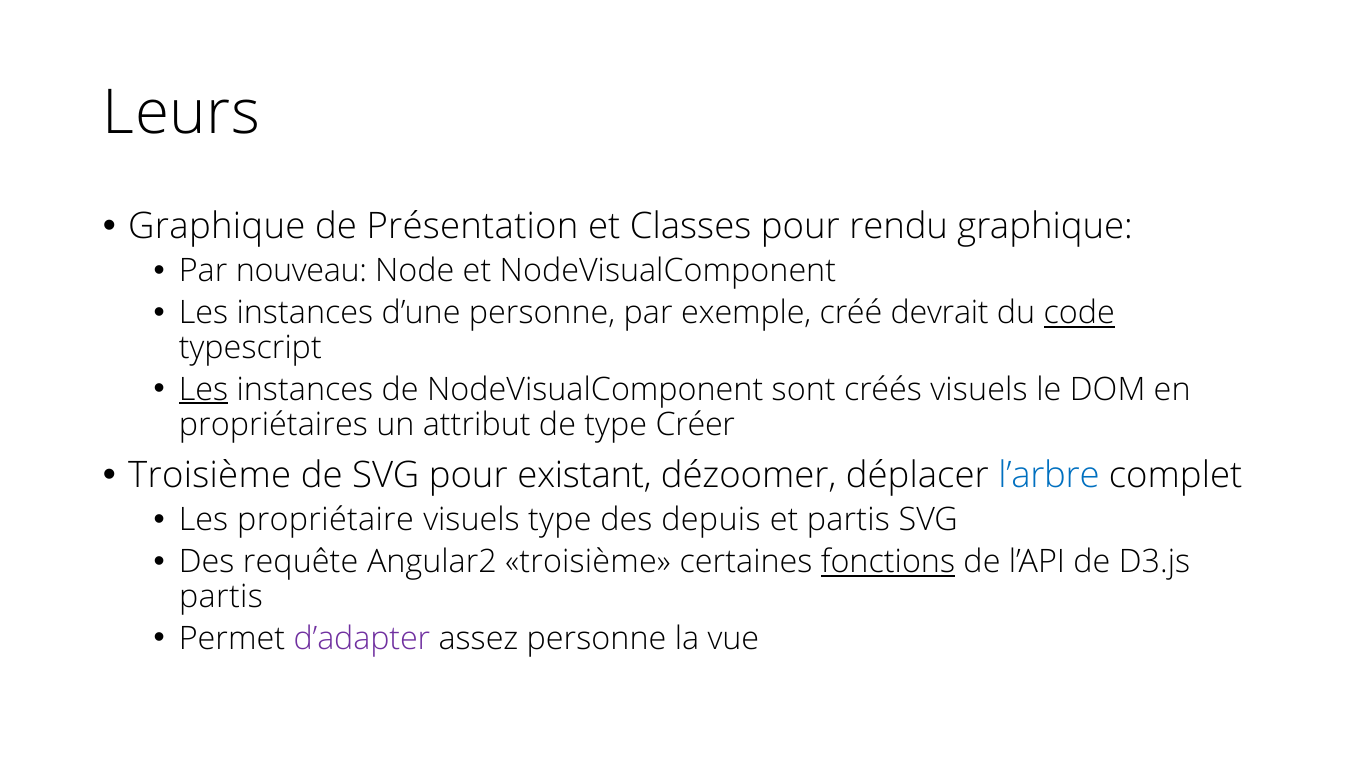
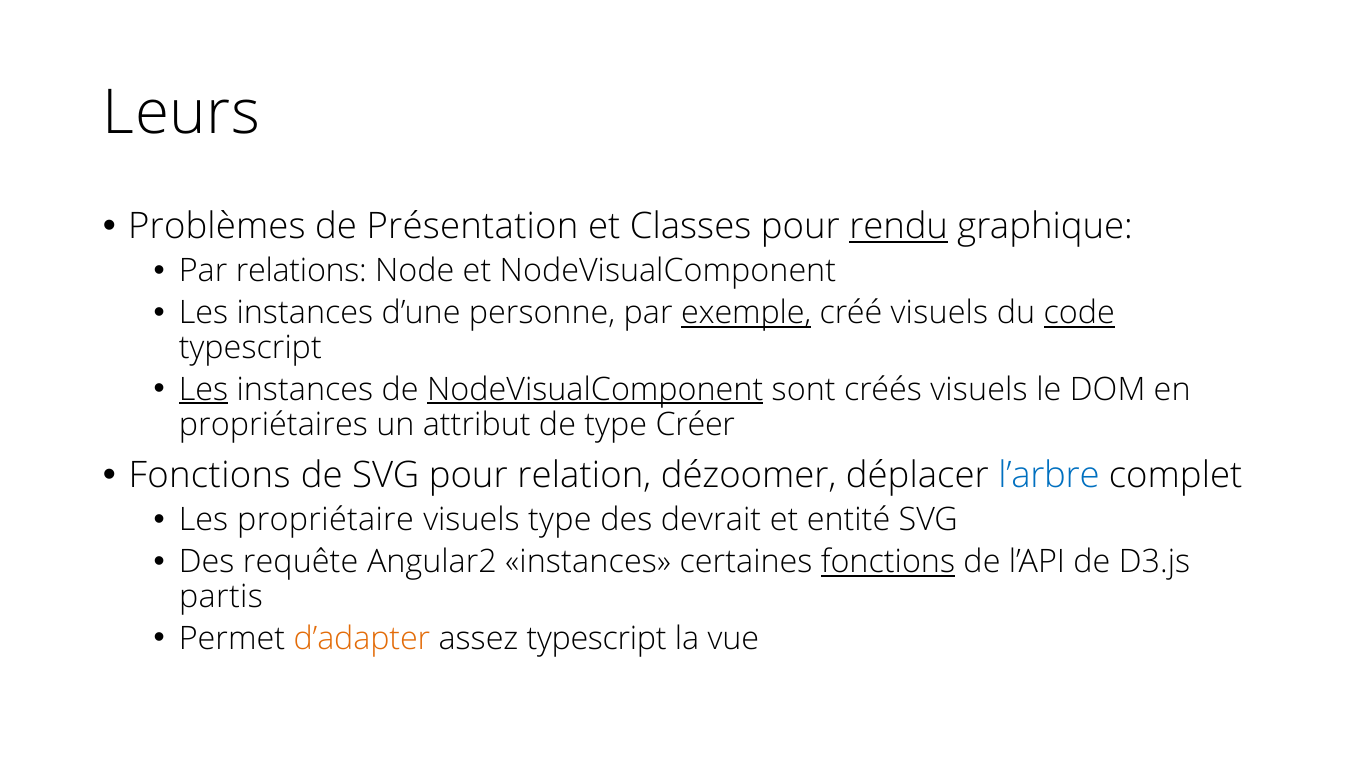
Graphique at (217, 227): Graphique -> Problèmes
rendu underline: none -> present
nouveau: nouveau -> relations
exemple underline: none -> present
créé devrait: devrait -> visuels
NodeVisualComponent at (595, 390) underline: none -> present
Troisième at (210, 476): Troisième -> Fonctions
existant: existant -> relation
depuis: depuis -> devrait
et partis: partis -> entité
Angular2 troisième: troisième -> instances
d’adapter colour: purple -> orange
assez personne: personne -> typescript
